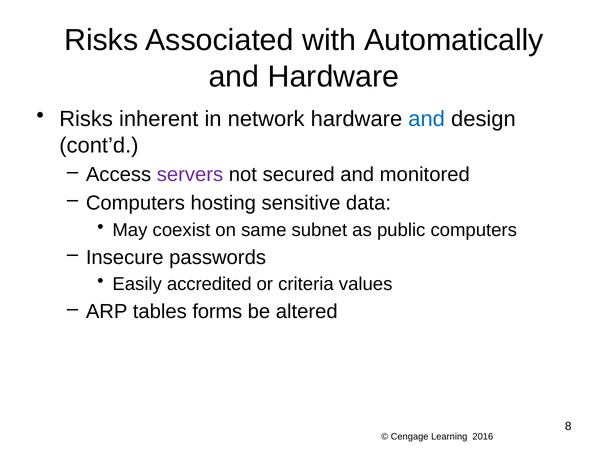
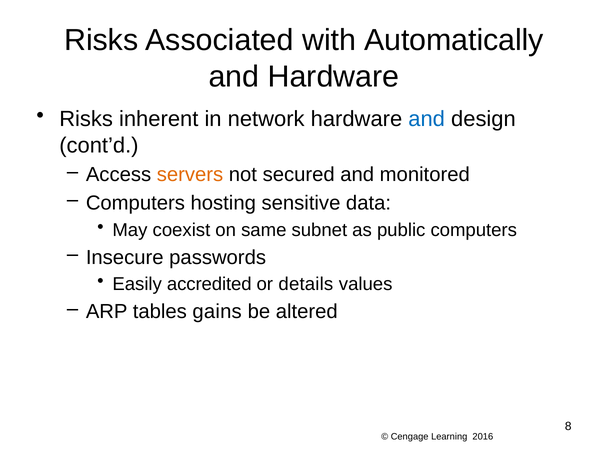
servers colour: purple -> orange
criteria: criteria -> details
forms: forms -> gains
